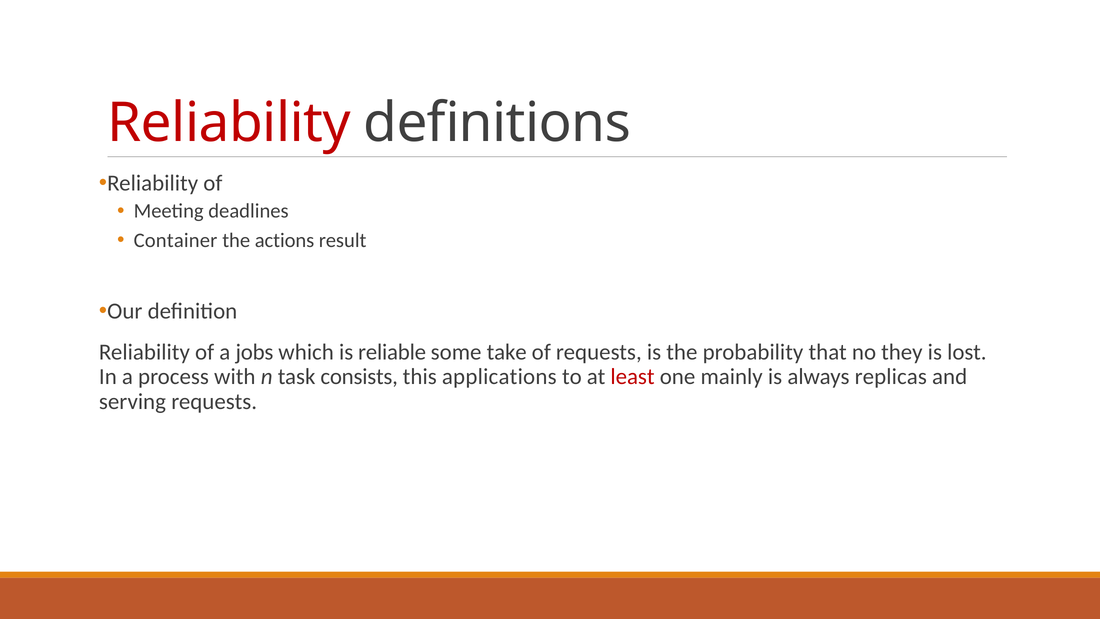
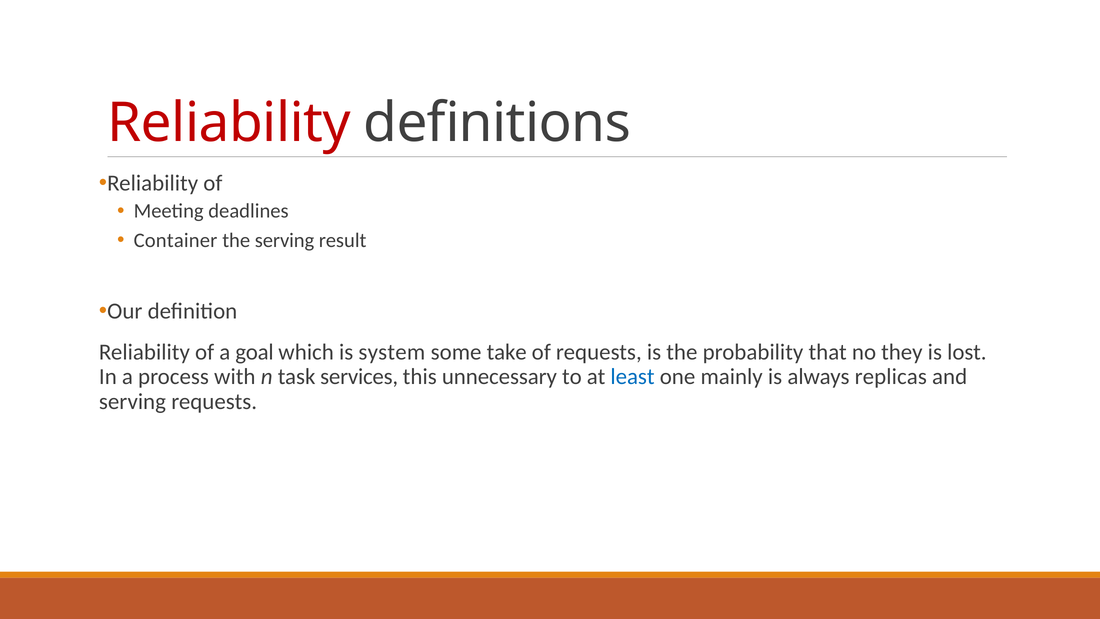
the actions: actions -> serving
jobs: jobs -> goal
reliable: reliable -> system
consists: consists -> services
applications: applications -> unnecessary
least colour: red -> blue
